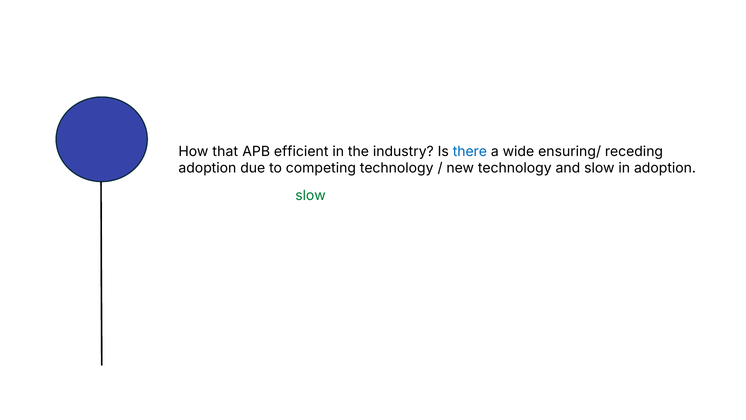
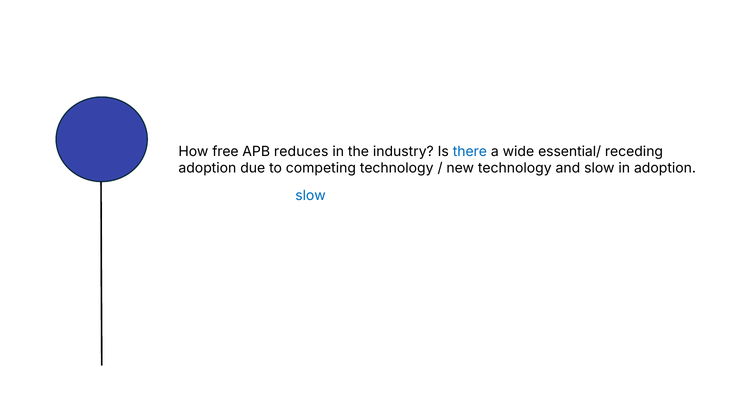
that: that -> free
efficient: efficient -> reduces
ensuring/: ensuring/ -> essential/
slow at (311, 196) colour: green -> blue
